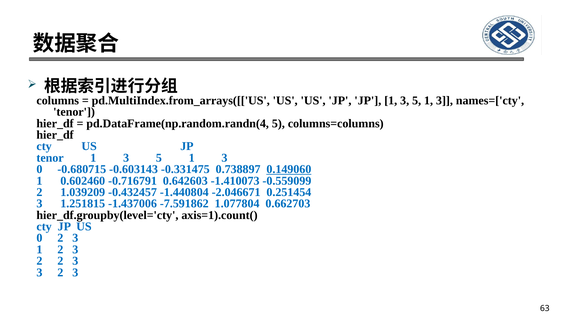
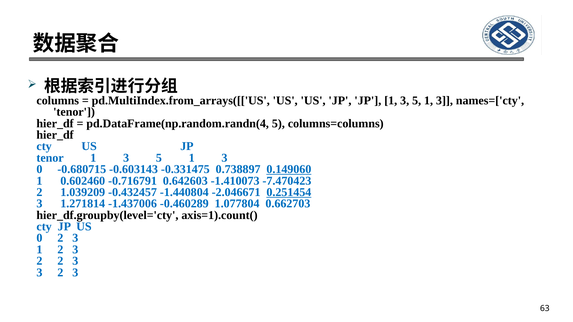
-0.559099: -0.559099 -> -7.470423
0.251454 underline: none -> present
1.251815: 1.251815 -> 1.271814
-7.591862: -7.591862 -> -0.460289
